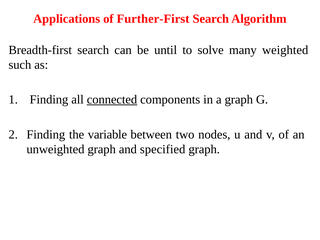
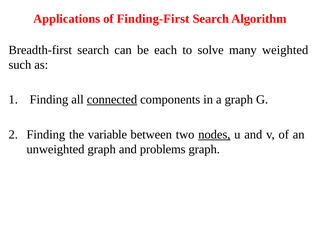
Further-First: Further-First -> Finding-First
until: until -> each
nodes underline: none -> present
specified: specified -> problems
